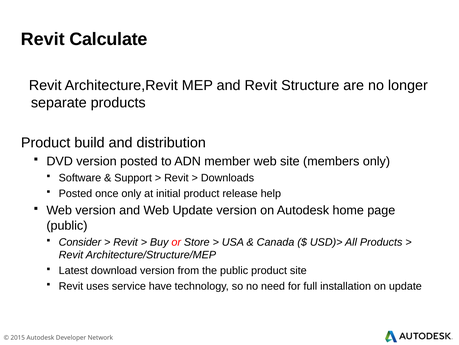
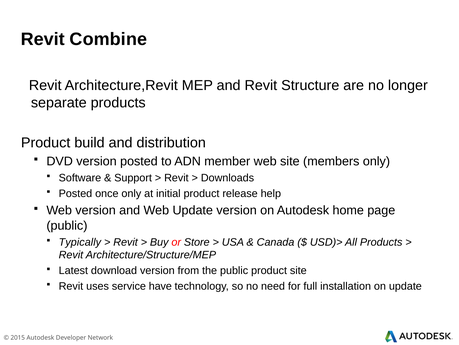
Calculate: Calculate -> Combine
Consider: Consider -> Typically
